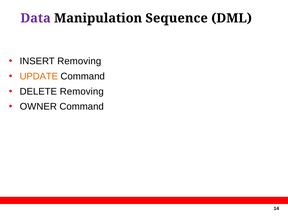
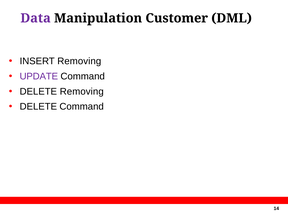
Sequence: Sequence -> Customer
UPDATE colour: orange -> purple
OWNER at (38, 107): OWNER -> DELETE
